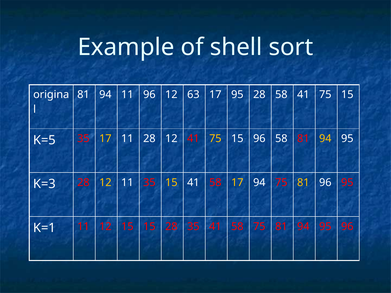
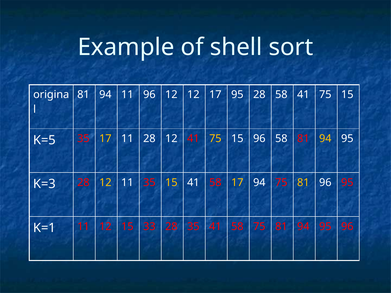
12 63: 63 -> 12
15 15: 15 -> 33
